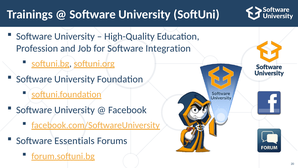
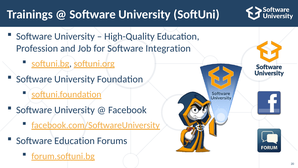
Software Essentials: Essentials -> Education
